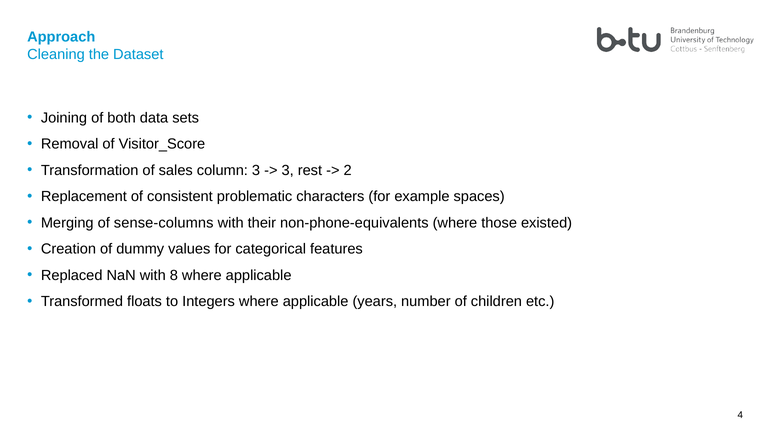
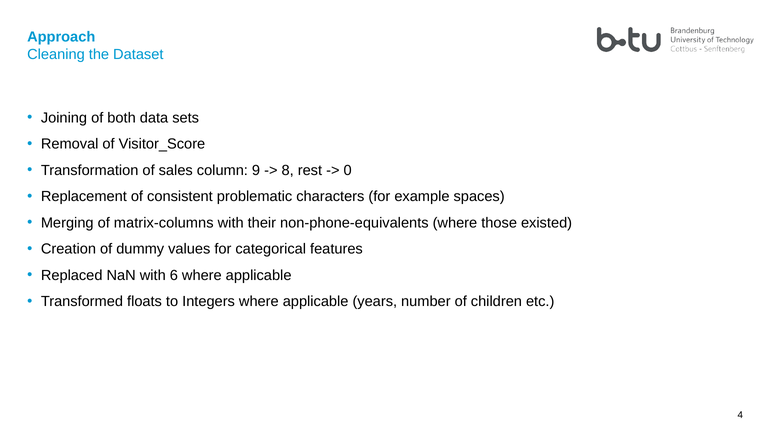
column 3: 3 -> 9
3 at (288, 170): 3 -> 8
2: 2 -> 0
sense-columns: sense-columns -> matrix-columns
8: 8 -> 6
